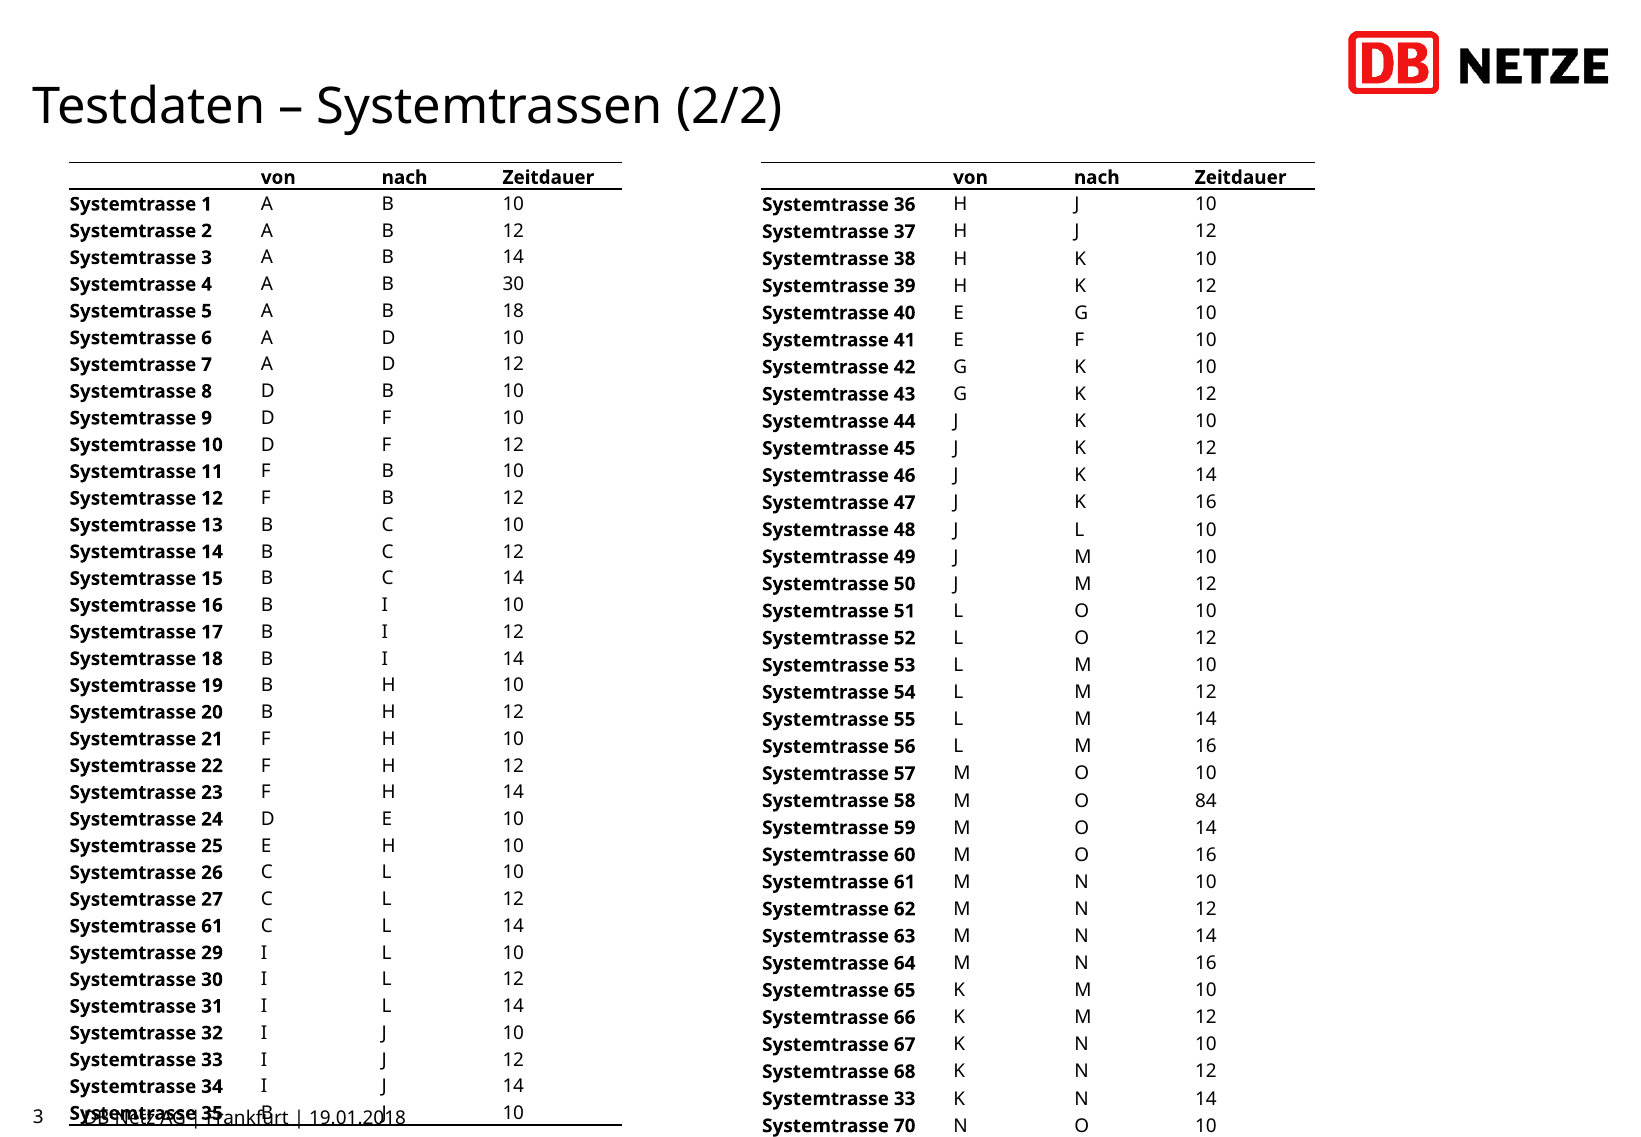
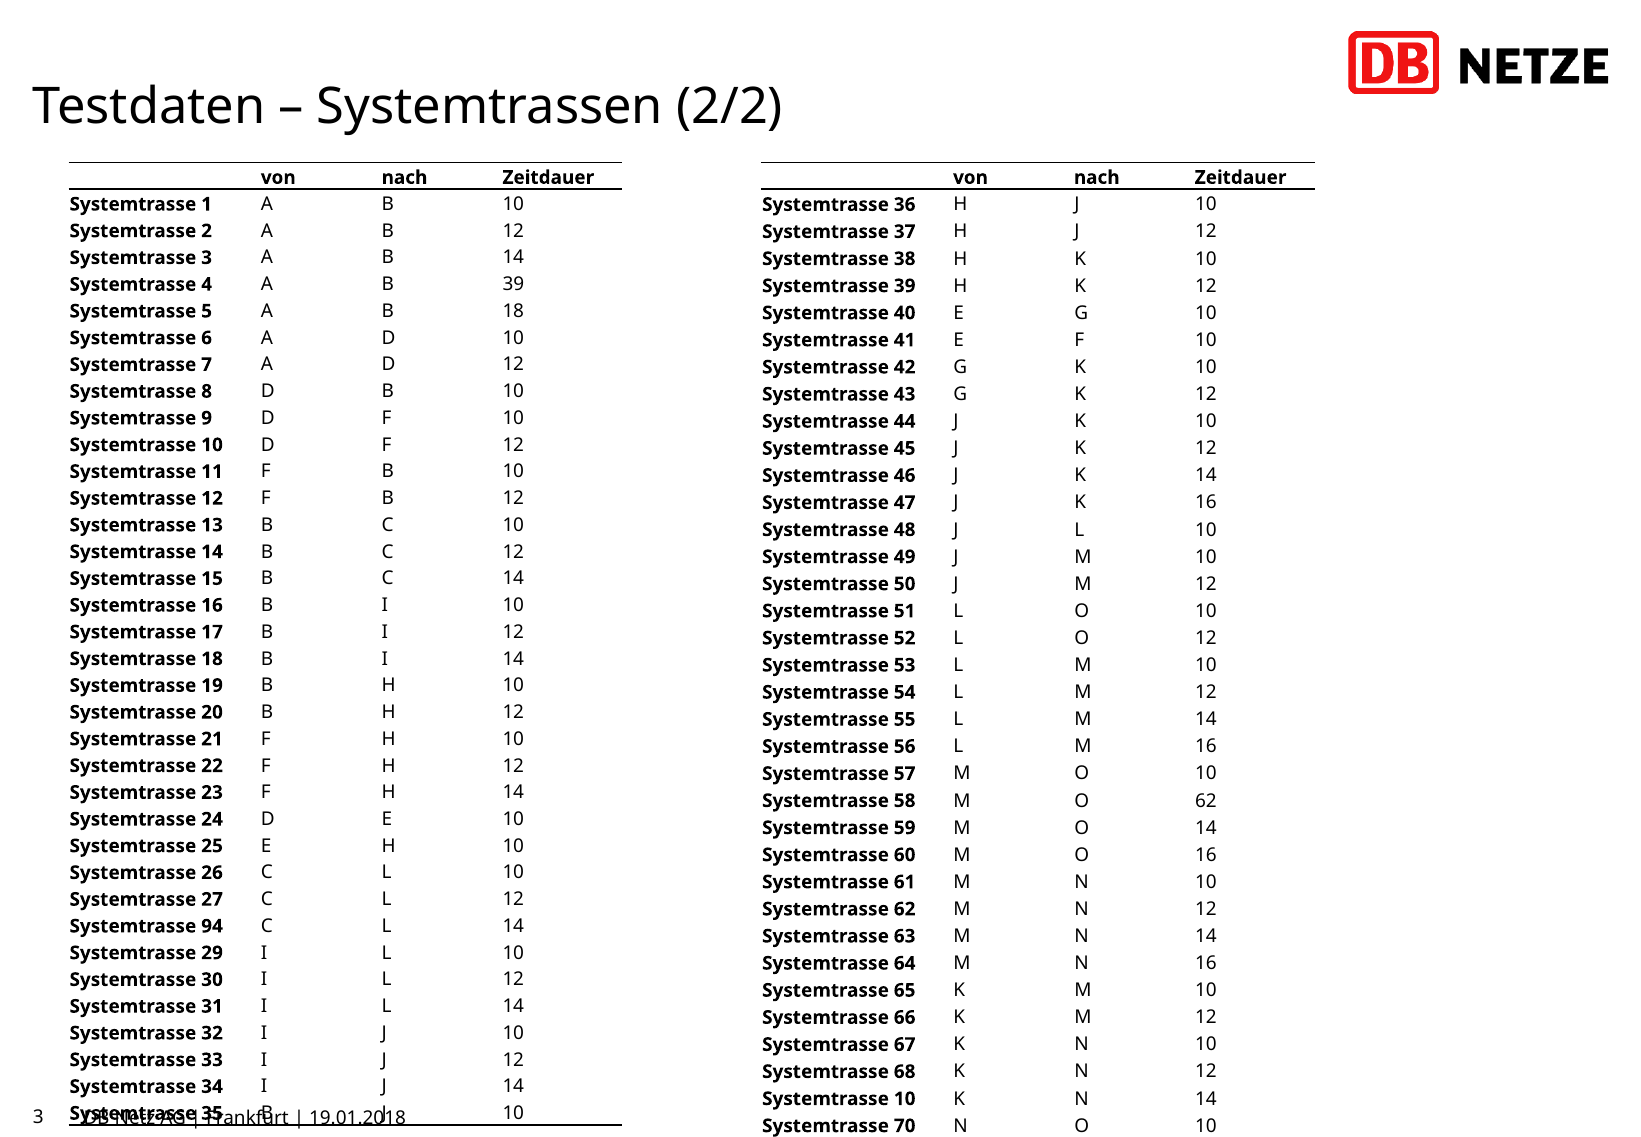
B 30: 30 -> 39
O 84: 84 -> 62
61 at (212, 926): 61 -> 94
33 at (905, 1098): 33 -> 10
